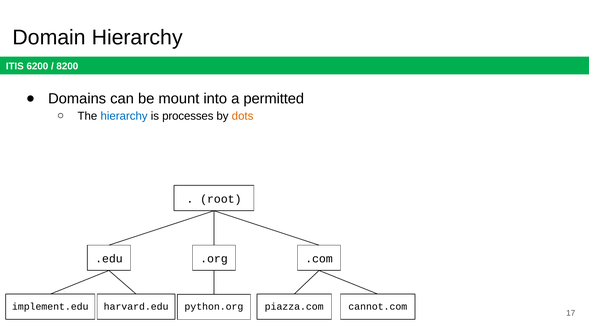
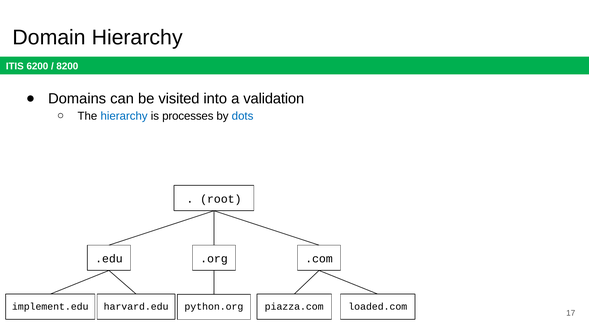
mount: mount -> visited
permitted: permitted -> validation
dots colour: orange -> blue
cannot.com: cannot.com -> loaded.com
